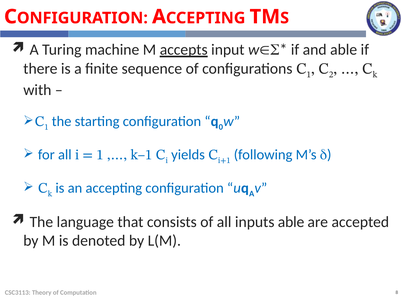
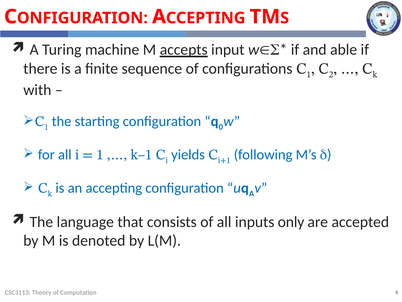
inputs able: able -> only
